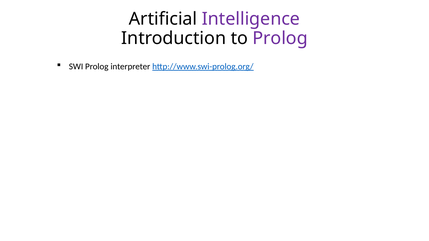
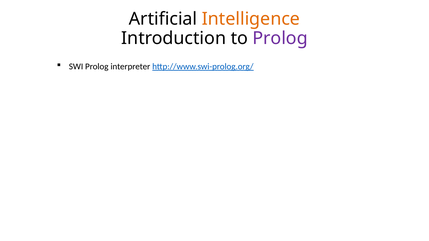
Intelligence colour: purple -> orange
